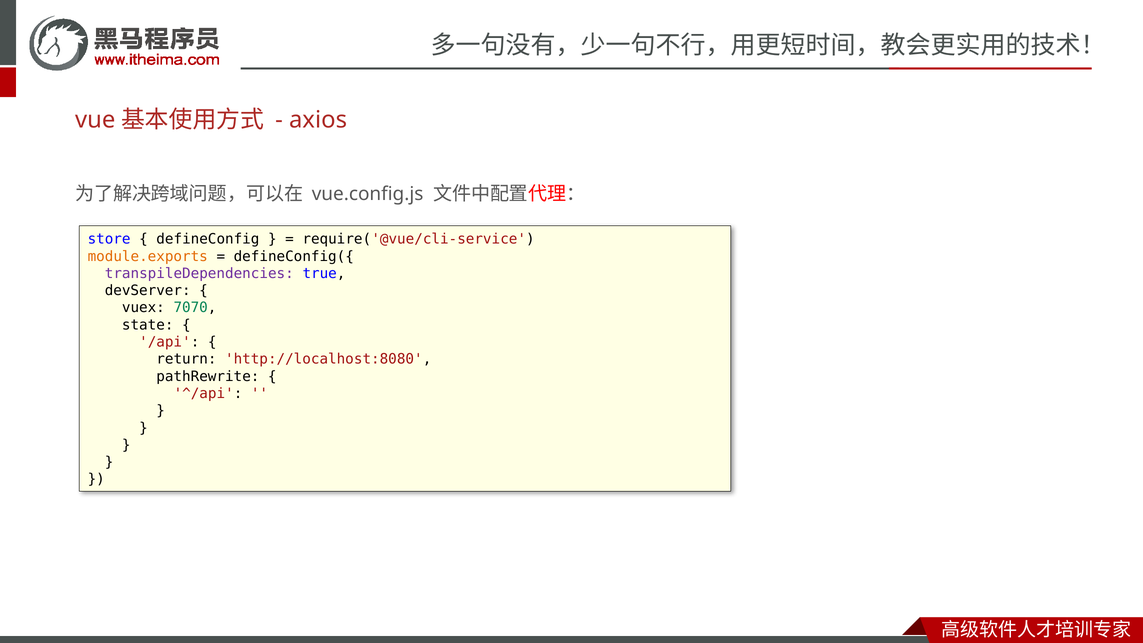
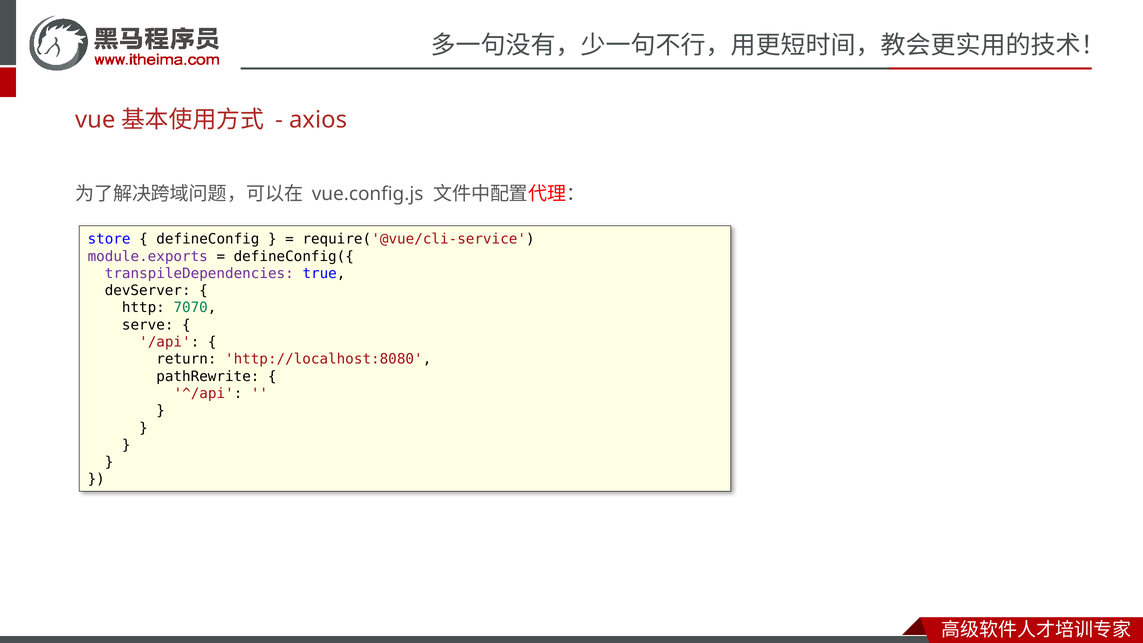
module.exports colour: orange -> purple
vuex: vuex -> http
state: state -> serve
